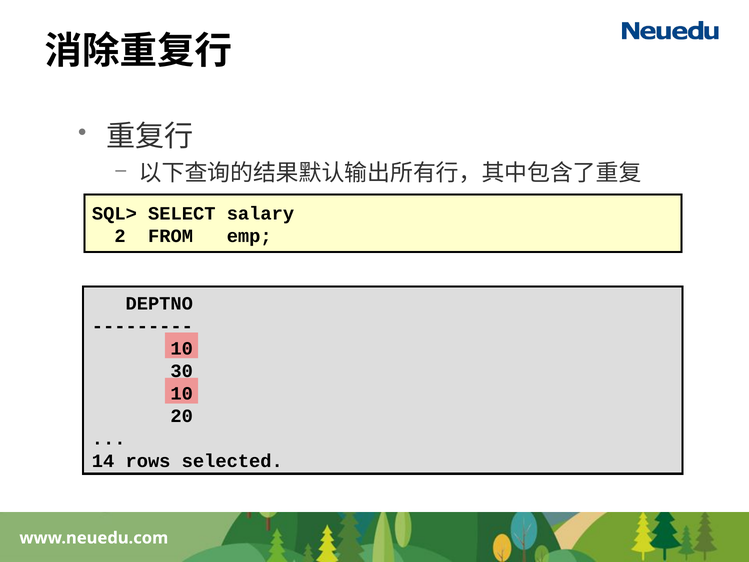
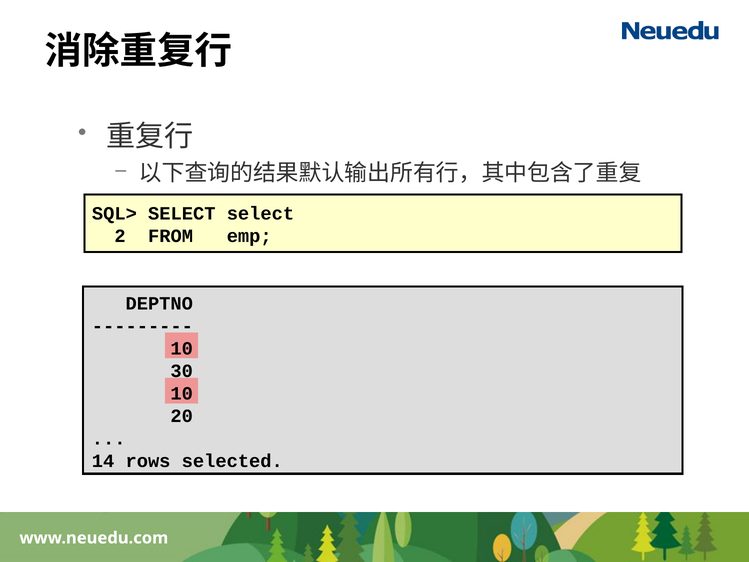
salary at (260, 213): salary -> select
